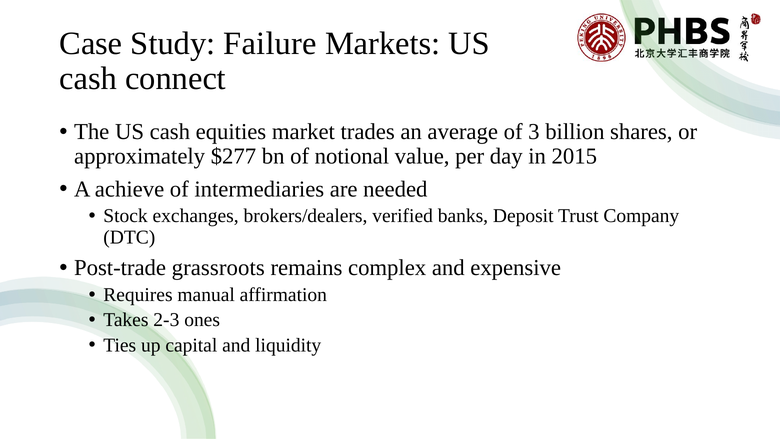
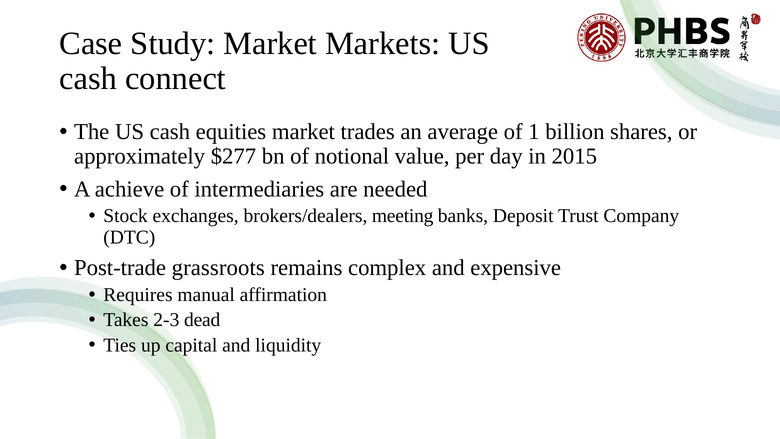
Study Failure: Failure -> Market
3: 3 -> 1
verified: verified -> meeting
ones: ones -> dead
